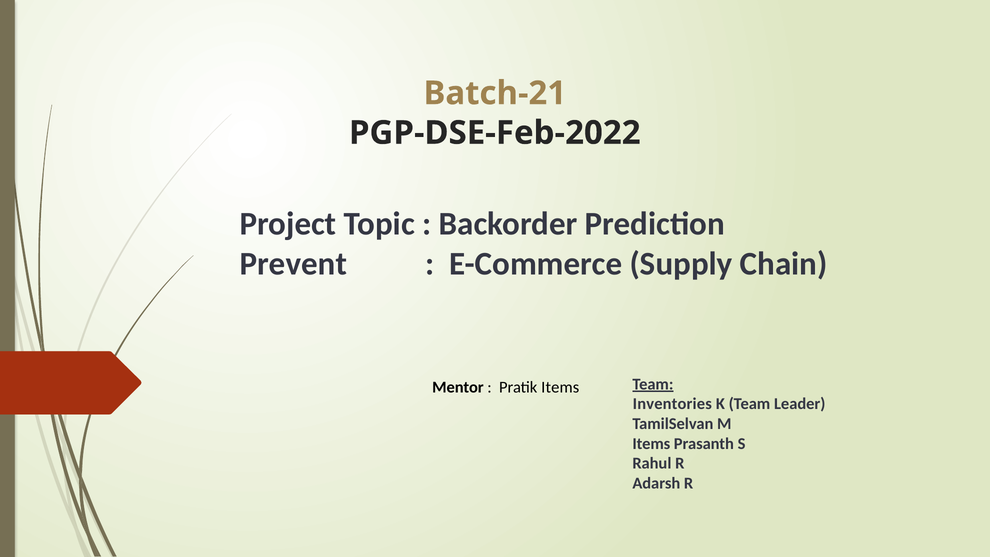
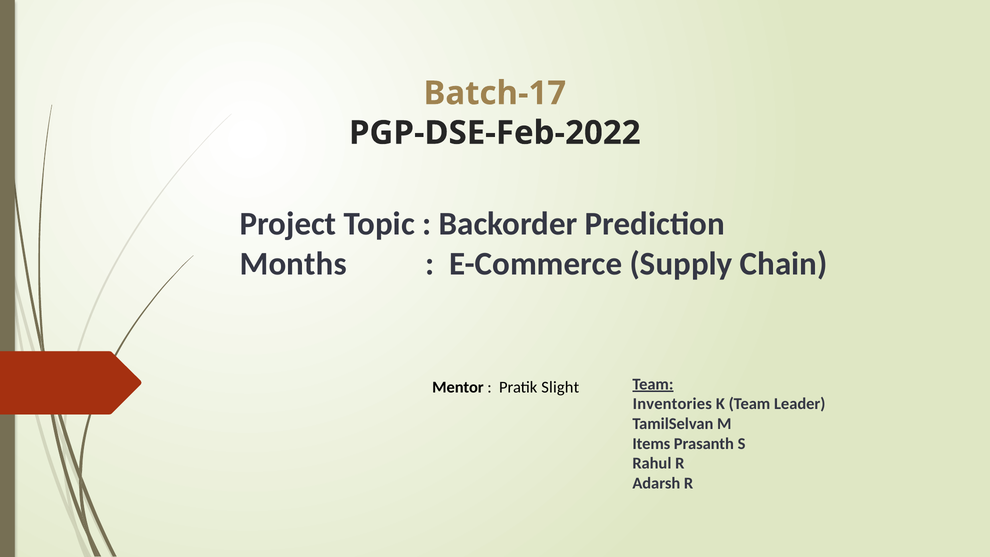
Batch-21: Batch-21 -> Batch-17
Prevent: Prevent -> Months
Pratik Items: Items -> Slight
